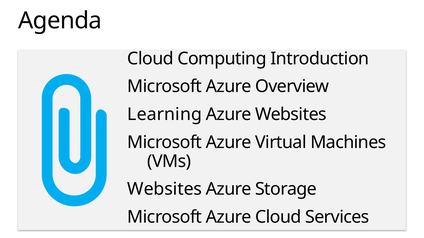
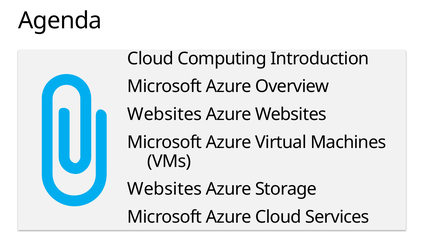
Learning at (165, 115): Learning -> Websites
